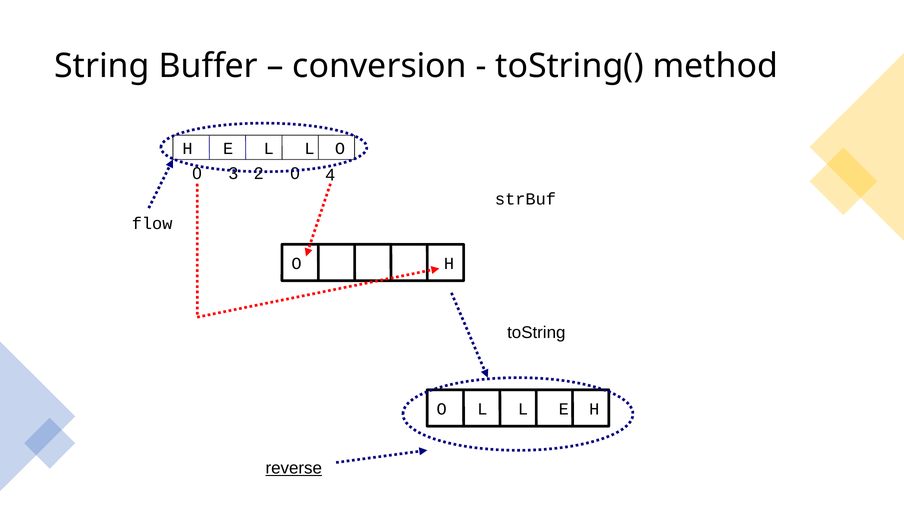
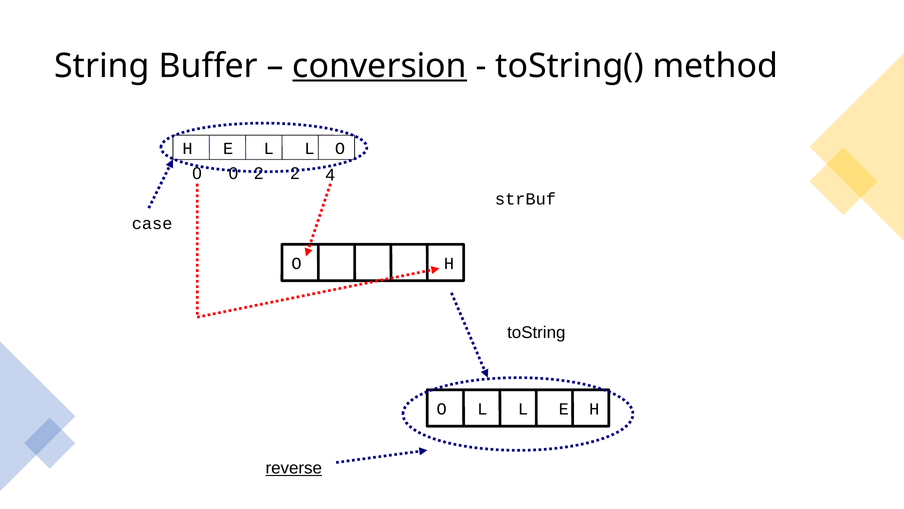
conversion underline: none -> present
0 3: 3 -> 0
2 0: 0 -> 2
flow: flow -> case
